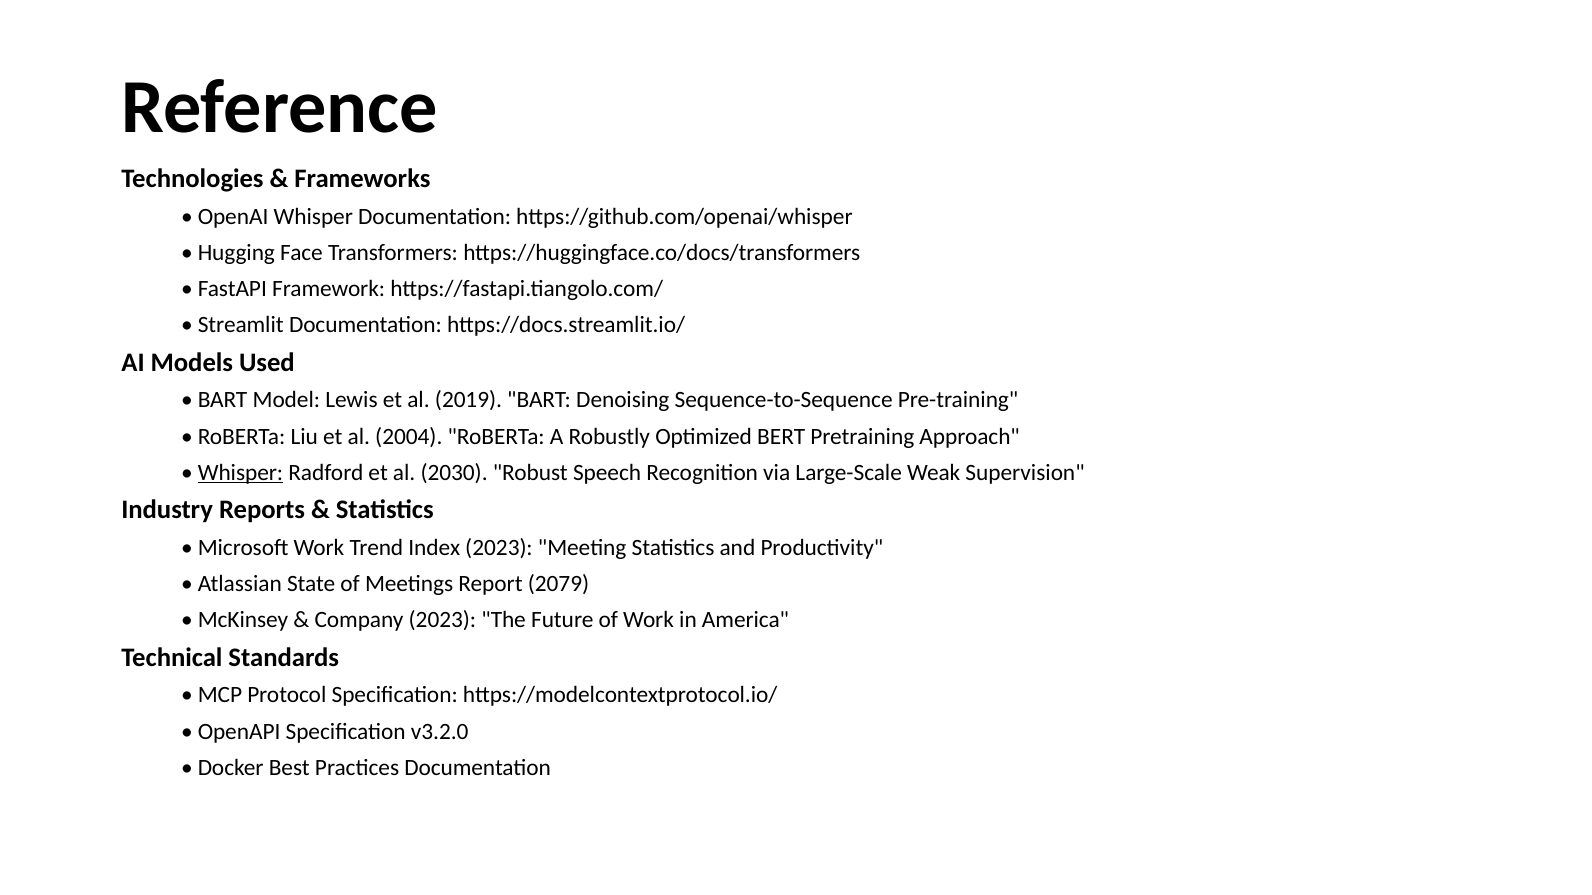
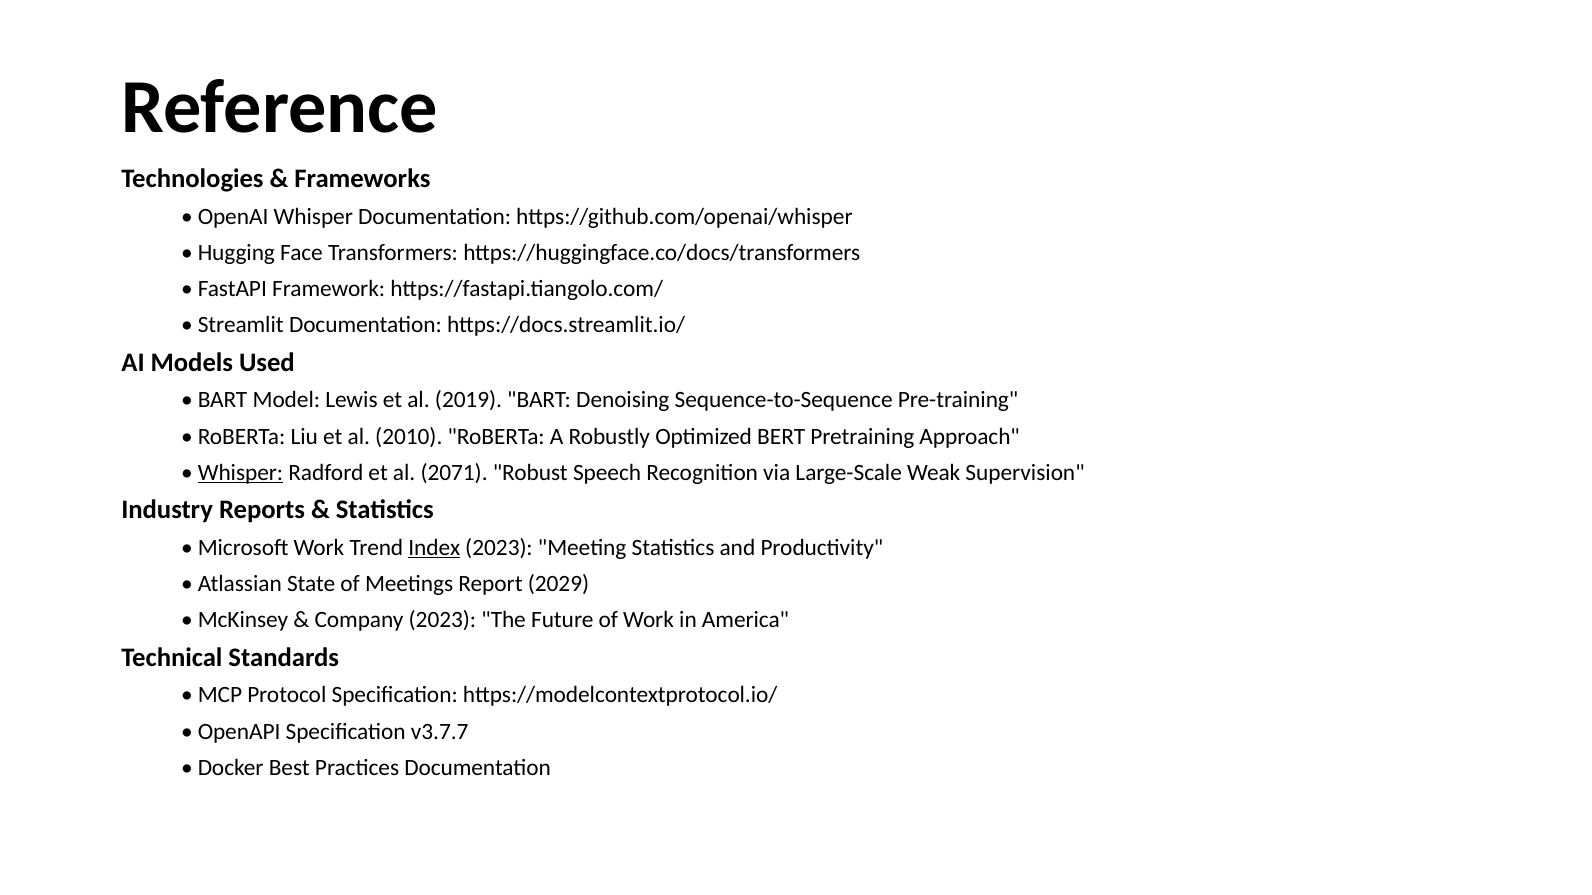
2004: 2004 -> 2010
2030: 2030 -> 2071
Index underline: none -> present
2079: 2079 -> 2029
v3.2.0: v3.2.0 -> v3.7.7
